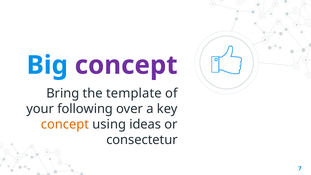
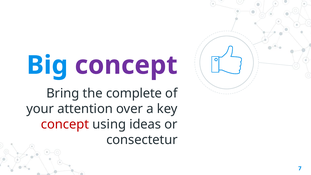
template: template -> complete
following: following -> attention
concept at (65, 124) colour: orange -> red
